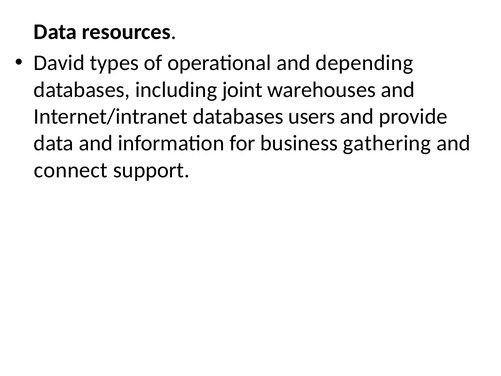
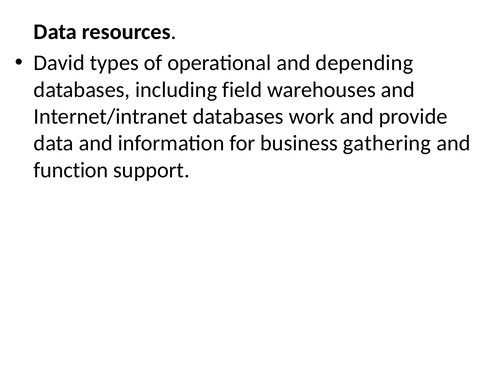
joint: joint -> field
users: users -> work
connect: connect -> function
